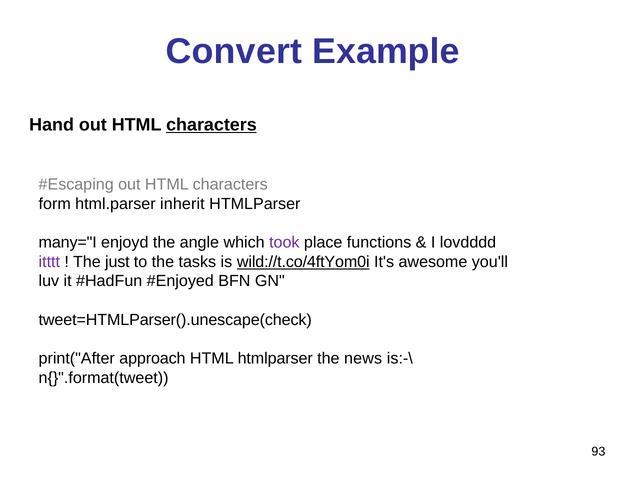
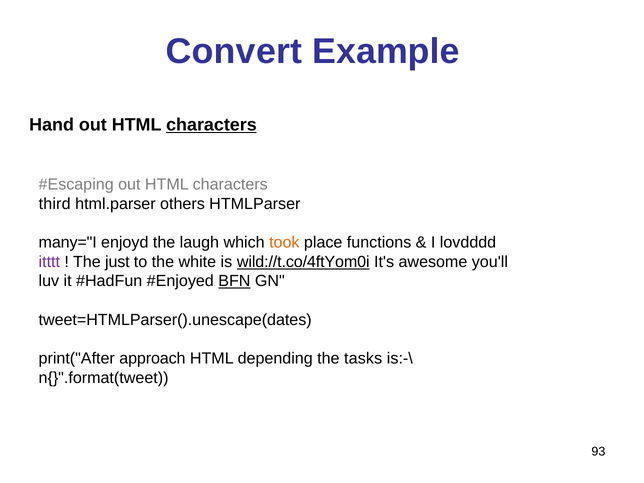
form: form -> third
inherit: inherit -> others
angle: angle -> laugh
took colour: purple -> orange
tasks: tasks -> white
BFN underline: none -> present
tweet=HTMLParser().unescape(check: tweet=HTMLParser().unescape(check -> tweet=HTMLParser().unescape(dates
HTML htmlparser: htmlparser -> depending
news: news -> tasks
